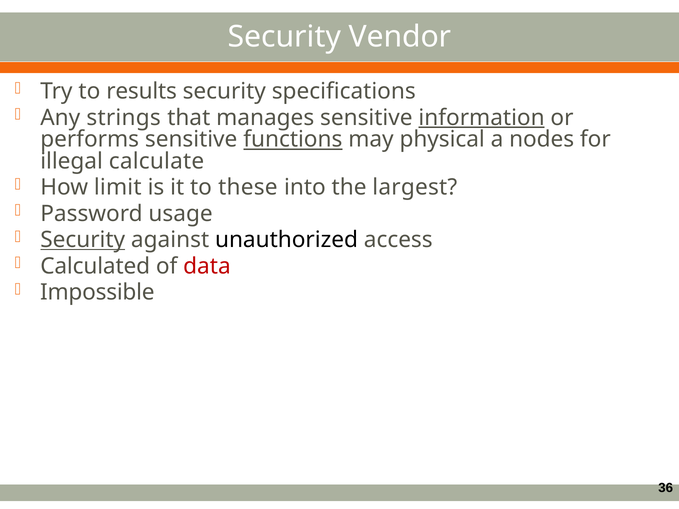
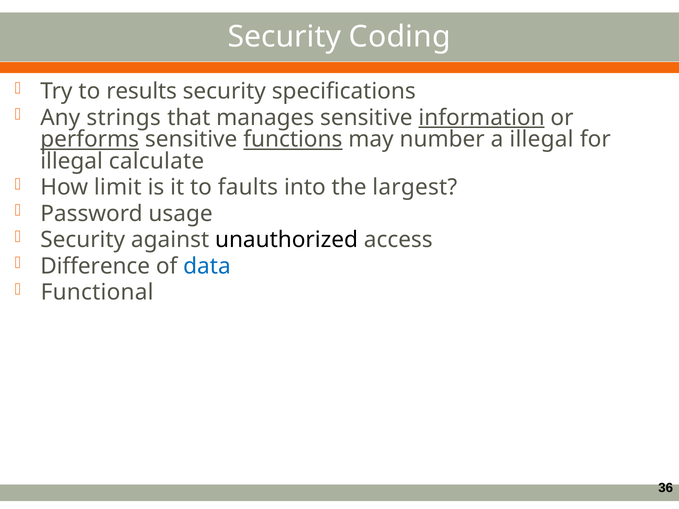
Vendor: Vendor -> Coding
performs underline: none -> present
physical: physical -> number
a nodes: nodes -> illegal
these: these -> faults
Security at (83, 240) underline: present -> none
Calculated: Calculated -> Difference
data colour: red -> blue
Impossible: Impossible -> Functional
